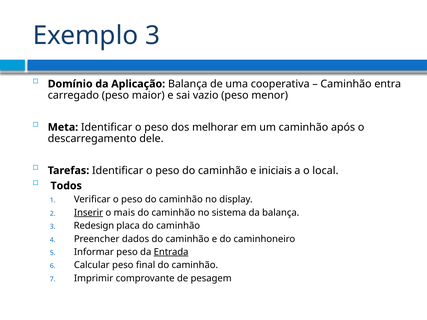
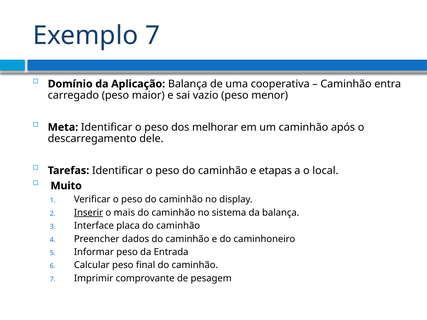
Exemplo 3: 3 -> 7
iniciais: iniciais -> etapas
Todos: Todos -> Muito
Redesign: Redesign -> Interface
Entrada underline: present -> none
